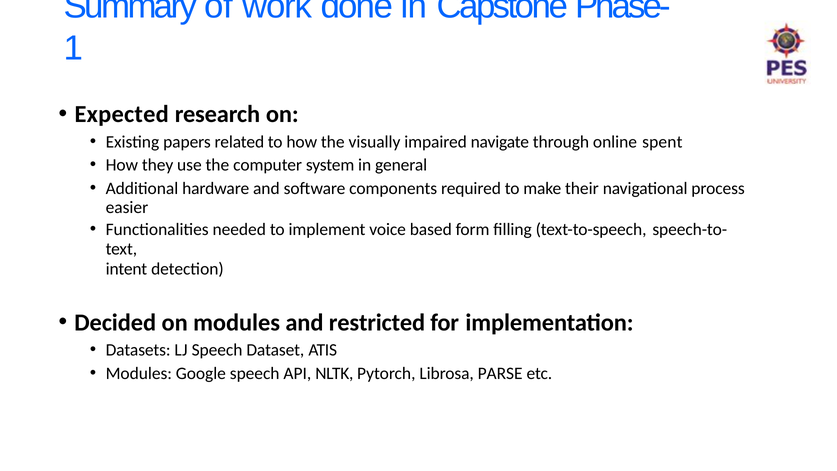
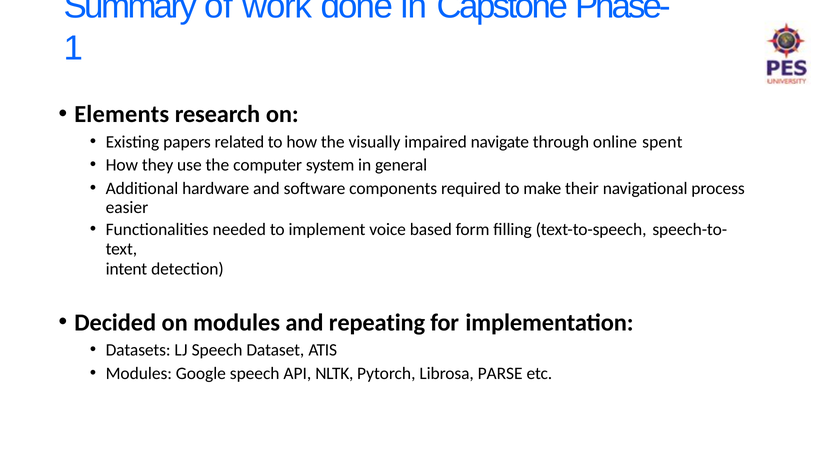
Expected: Expected -> Elements
restricted: restricted -> repeating
